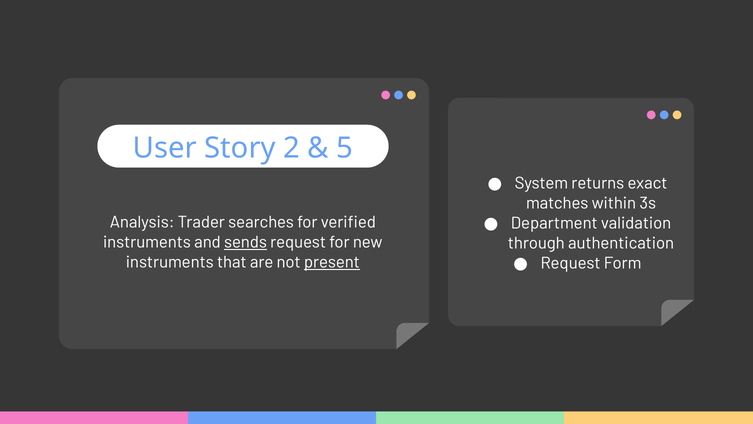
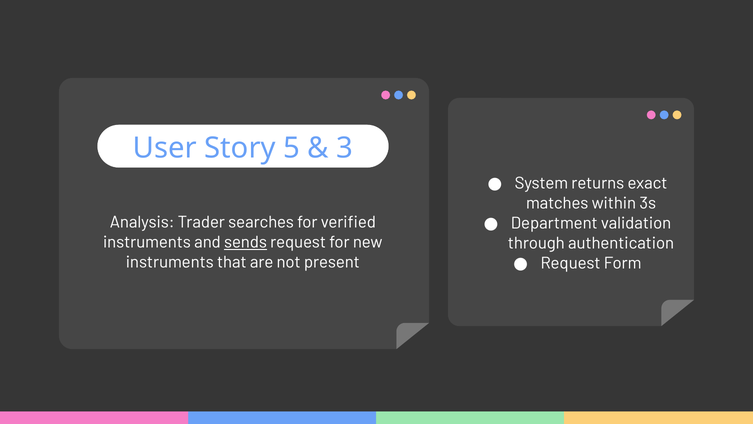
2: 2 -> 5
5: 5 -> 3
present underline: present -> none
